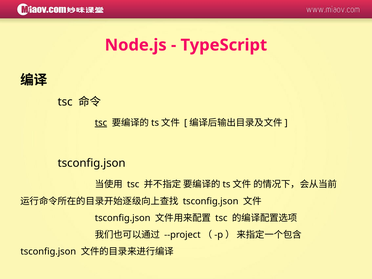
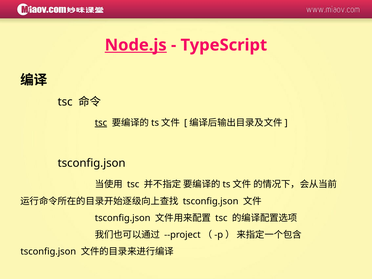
Node.js underline: none -> present
